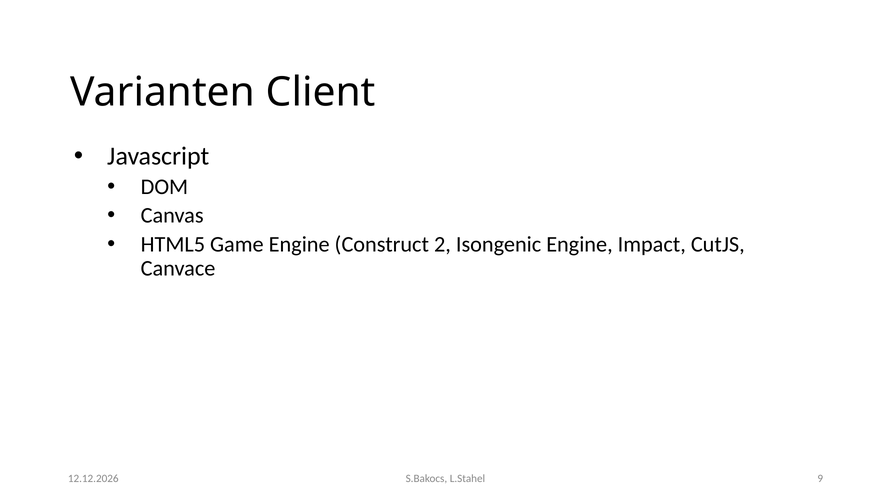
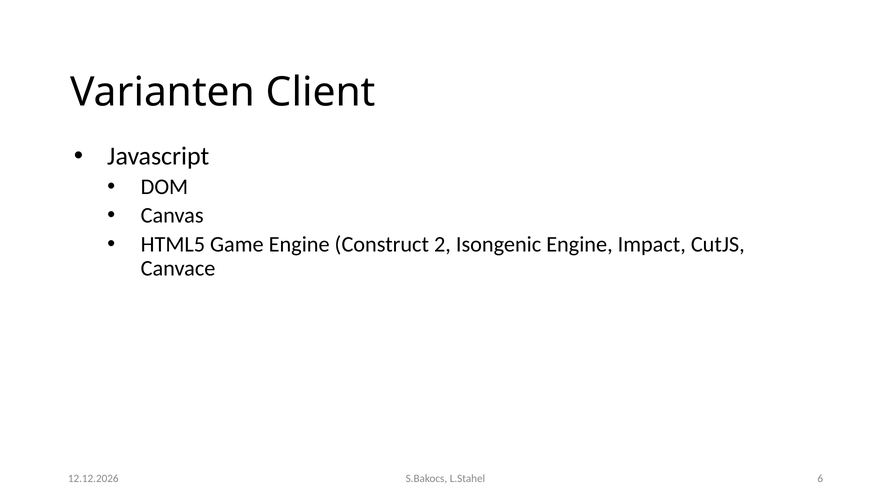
9: 9 -> 6
